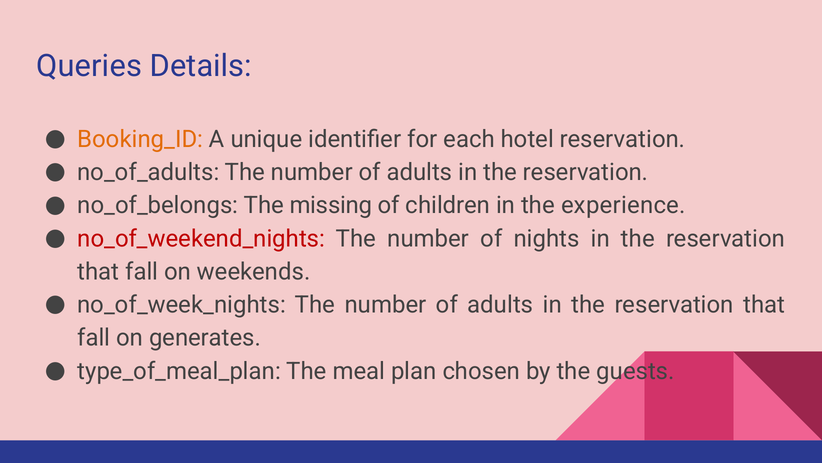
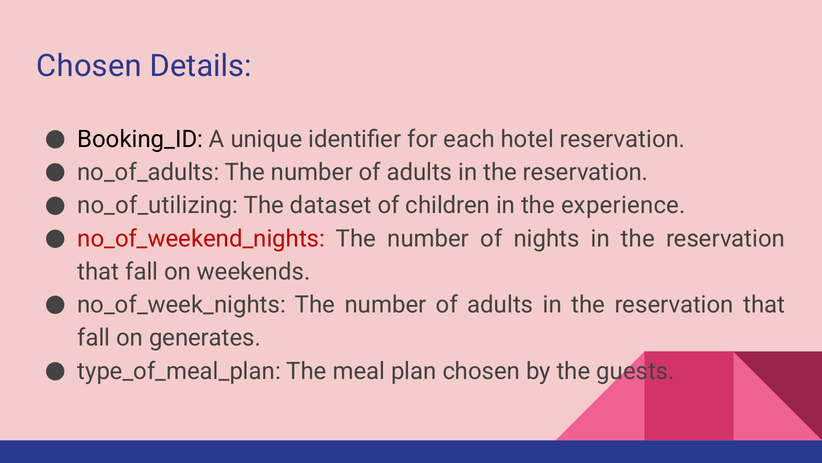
Queries at (89, 66): Queries -> Chosen
Booking_ID colour: orange -> black
no_of_belongs: no_of_belongs -> no_of_utilizing
missing: missing -> dataset
